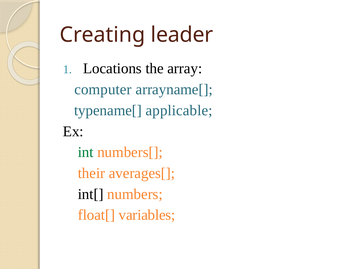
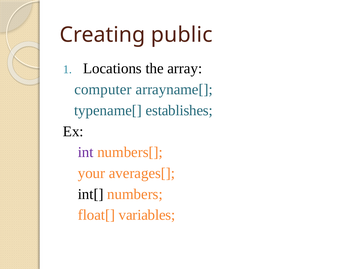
leader: leader -> public
applicable: applicable -> establishes
int colour: green -> purple
their: their -> your
